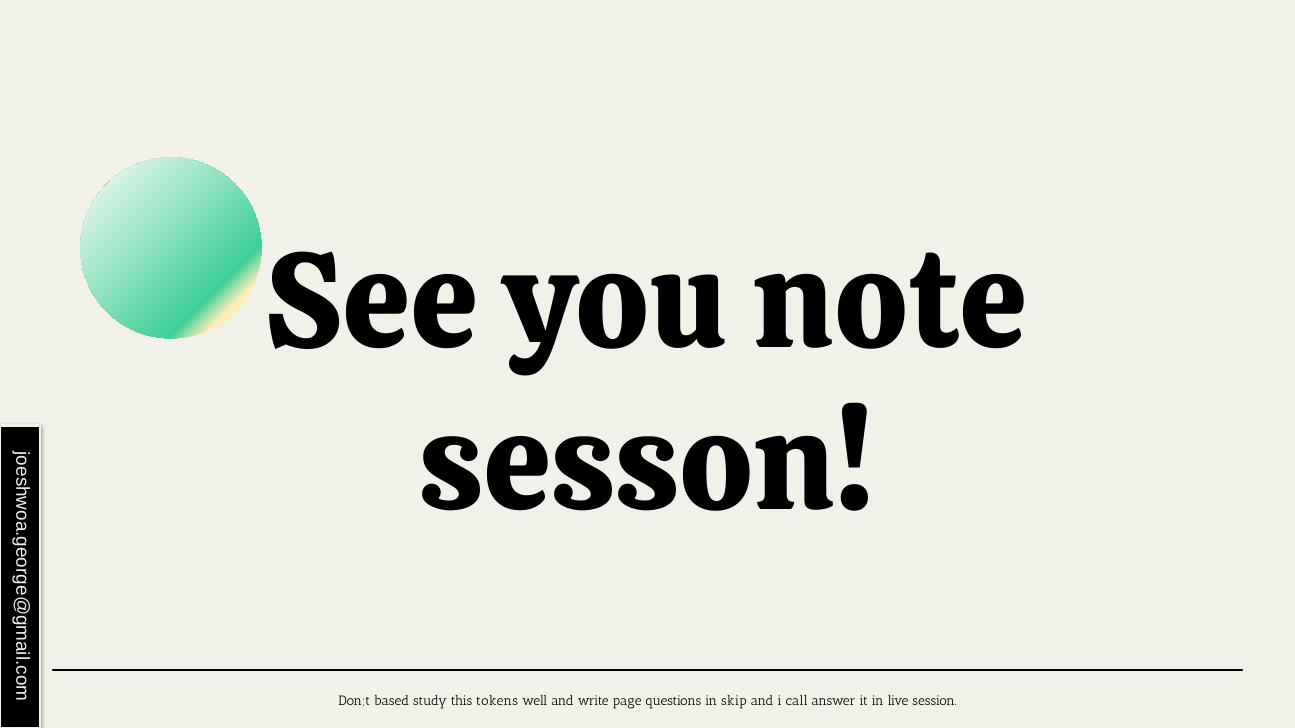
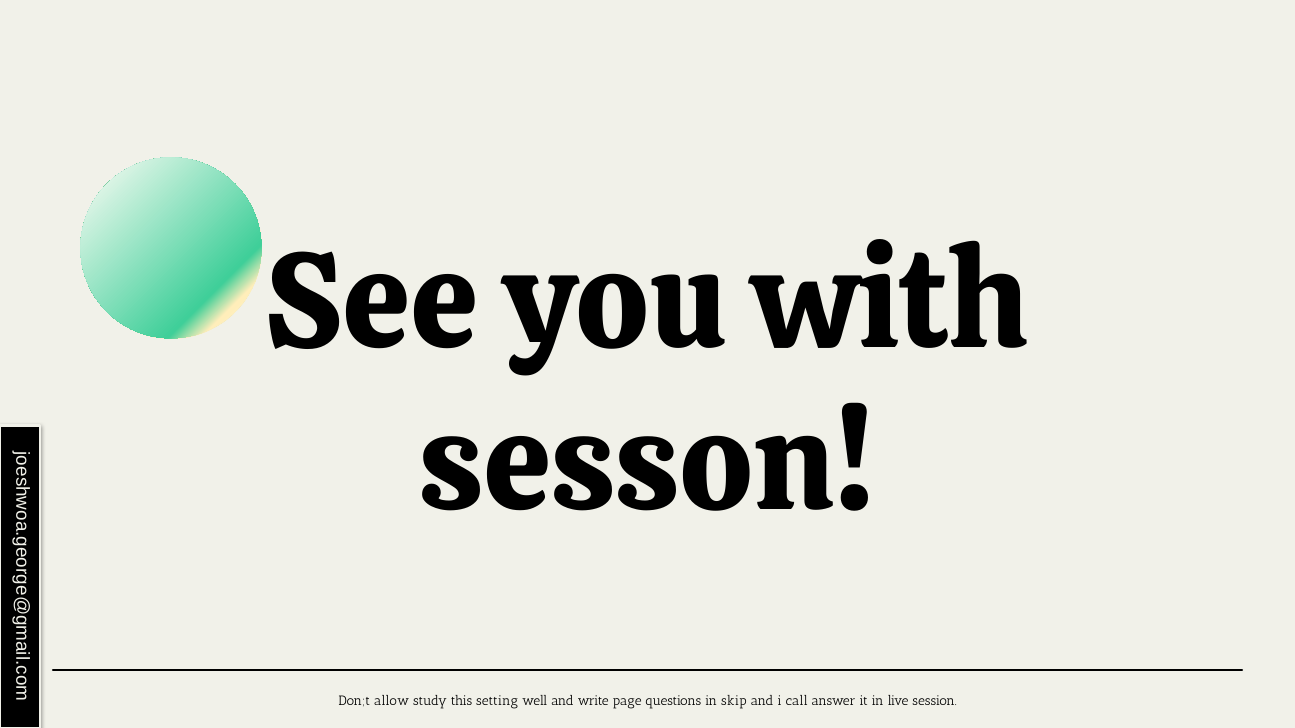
note: note -> with
based: based -> allow
tokens: tokens -> setting
